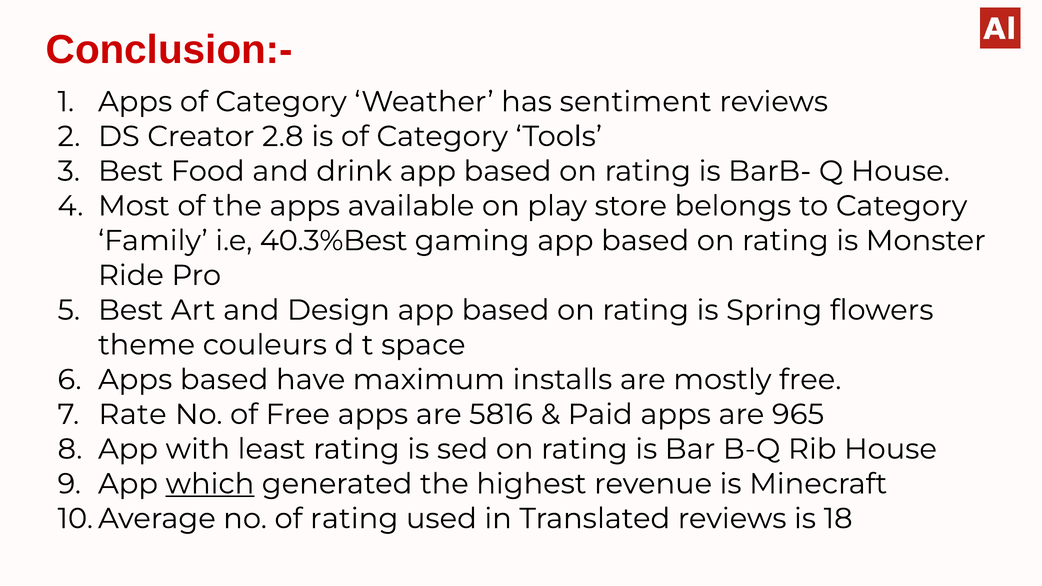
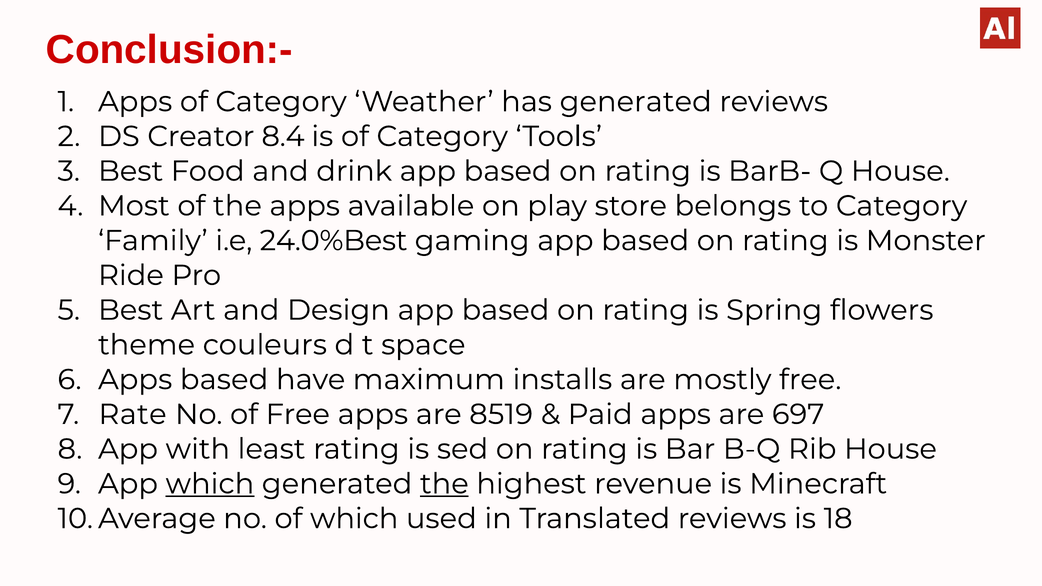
has sentiment: sentiment -> generated
2.8: 2.8 -> 8.4
40.3%Best: 40.3%Best -> 24.0%Best
5816: 5816 -> 8519
965: 965 -> 697
the at (444, 484) underline: none -> present
of rating: rating -> which
